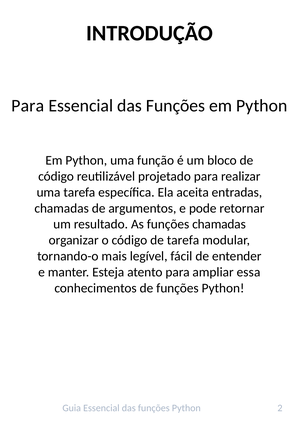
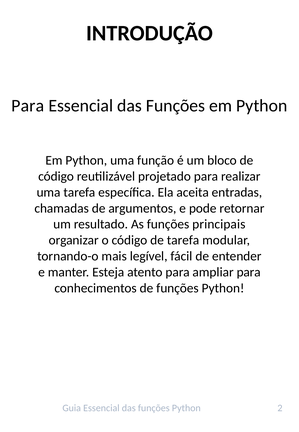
funções chamadas: chamadas -> principais
ampliar essa: essa -> para
